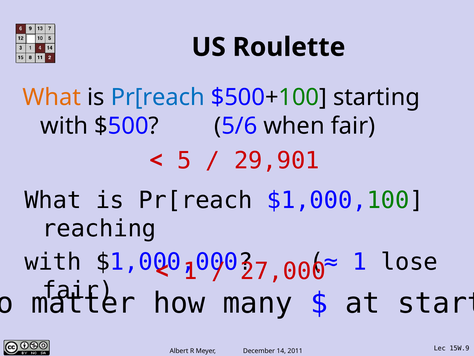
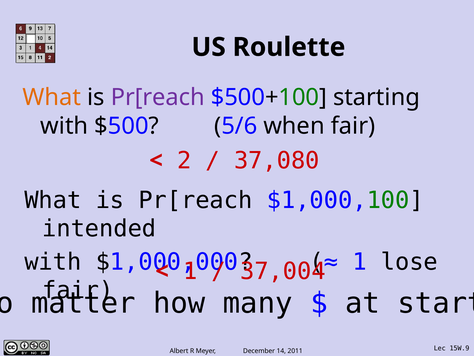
Pr[reach at (158, 97) colour: blue -> purple
5: 5 -> 2
29,901: 29,901 -> 37,080
reaching: reaching -> intended
27,000: 27,000 -> 37,004
